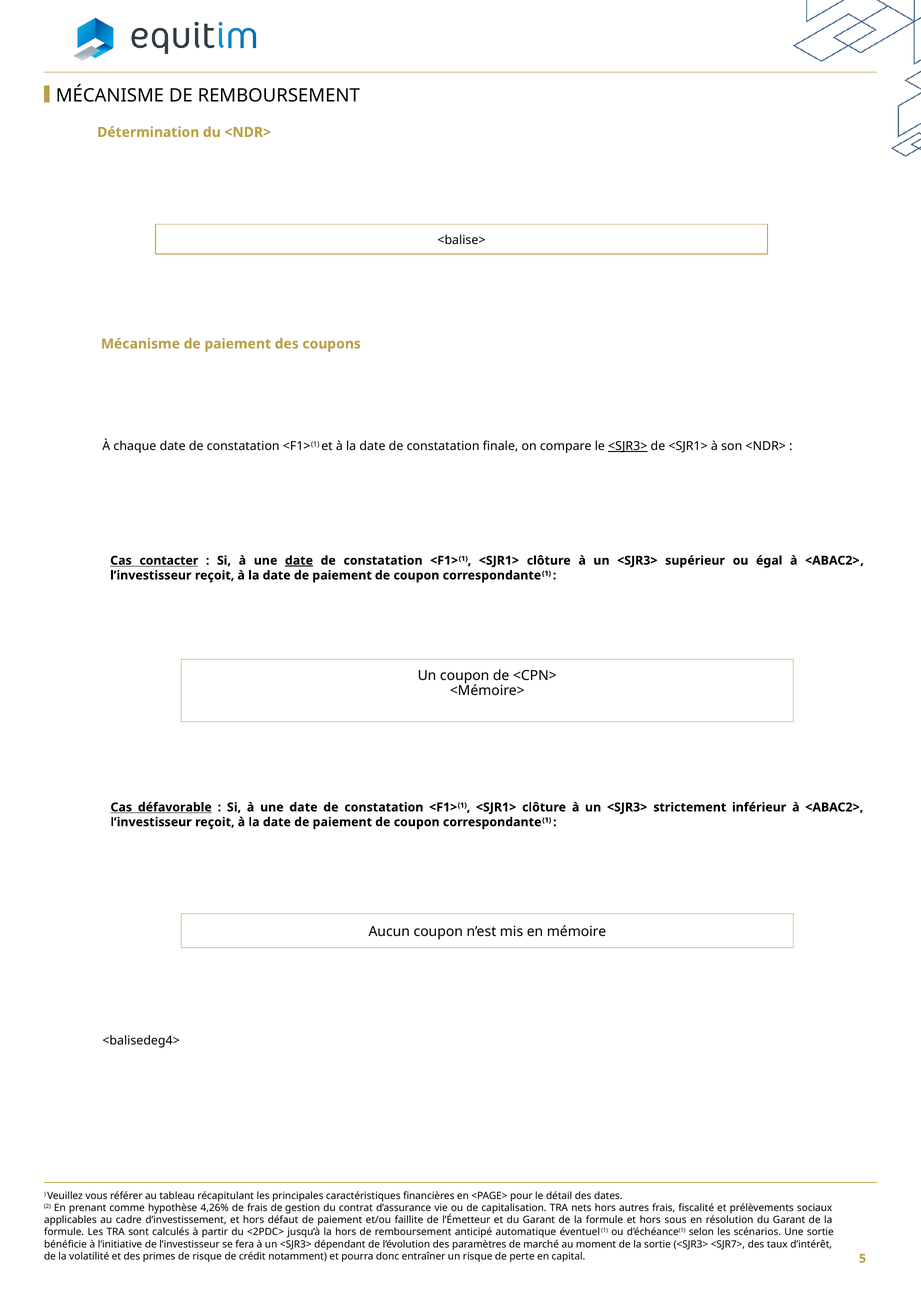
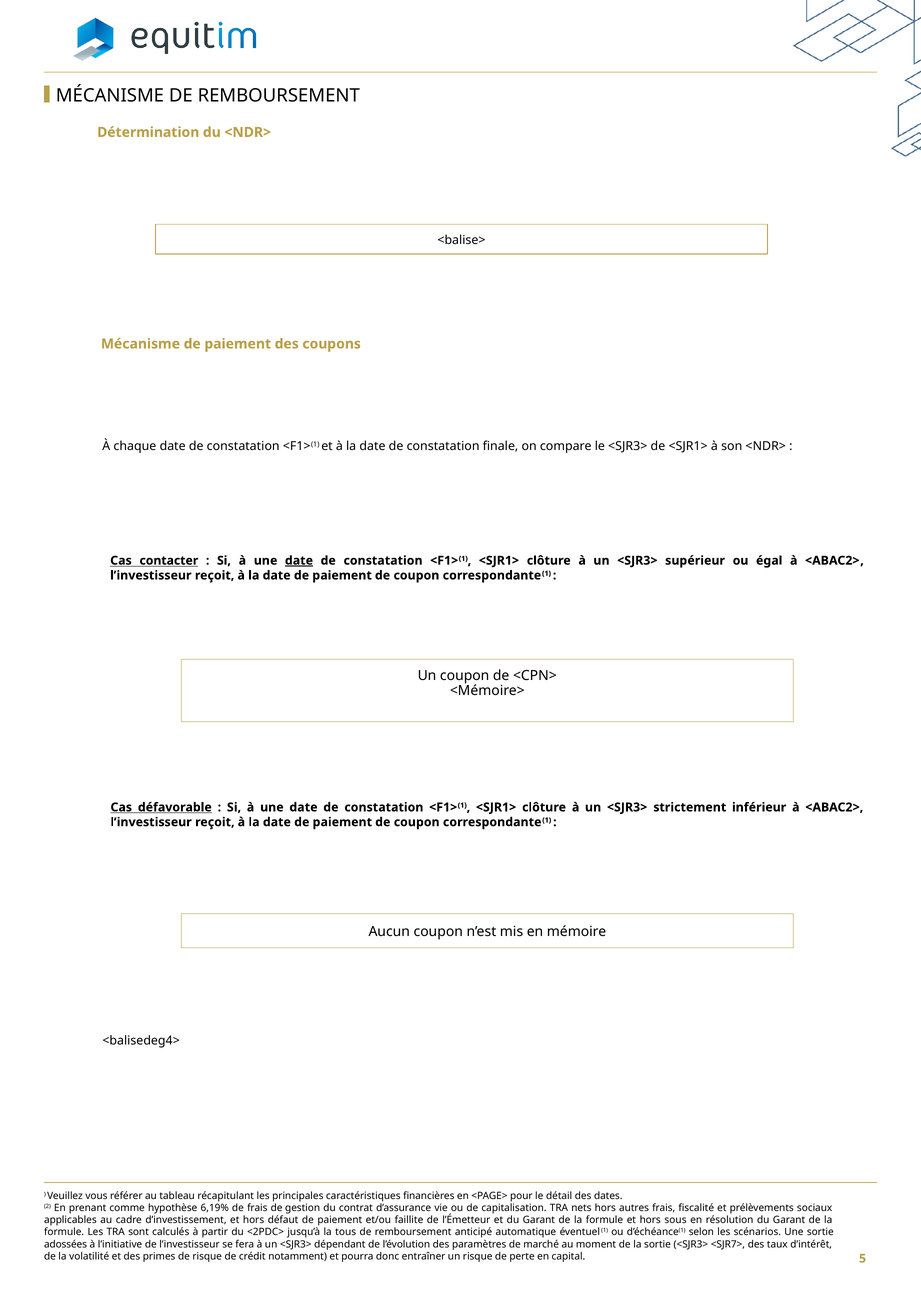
<SJR3> at (628, 446) underline: present -> none
4,26%: 4,26% -> 6,19%
la hors: hors -> tous
bénéficie: bénéficie -> adossées
